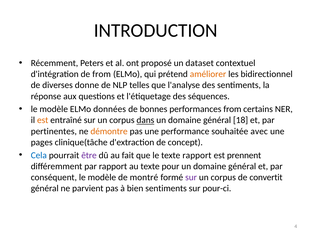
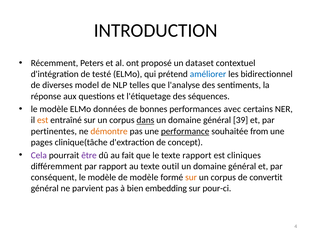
de from: from -> testé
améliorer colour: orange -> blue
donne: donne -> model
performances from: from -> avec
18: 18 -> 39
performance underline: none -> present
avec: avec -> from
Cela colour: blue -> purple
prennent: prennent -> cliniques
pour: pour -> outil
de montré: montré -> modèle
sur at (191, 177) colour: purple -> orange
bien sentiments: sentiments -> embedding
